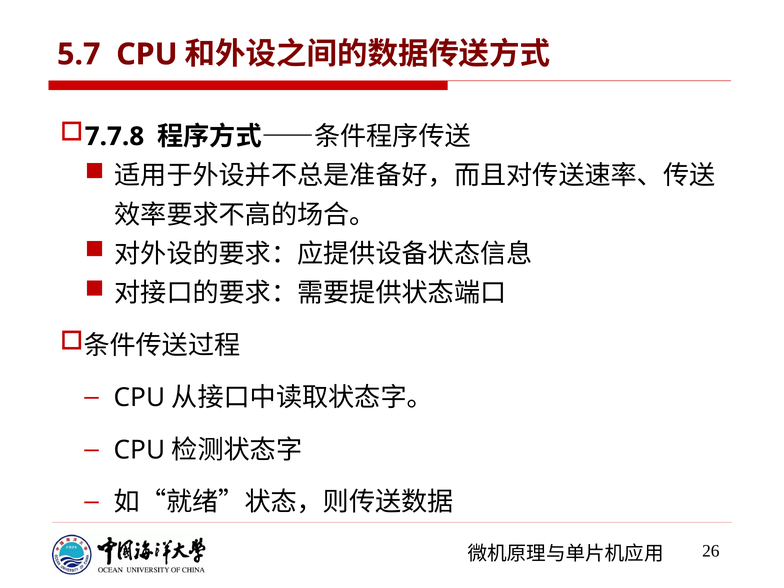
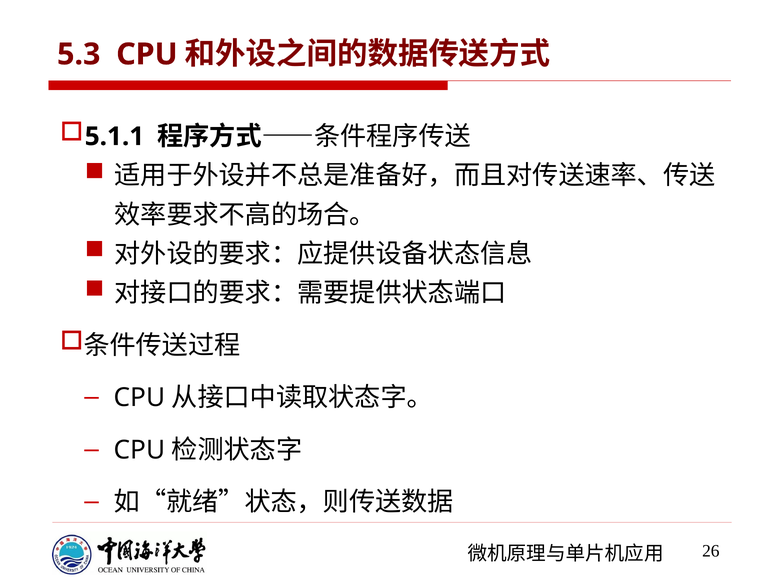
5.7: 5.7 -> 5.3
7.7.8: 7.7.8 -> 5.1.1
